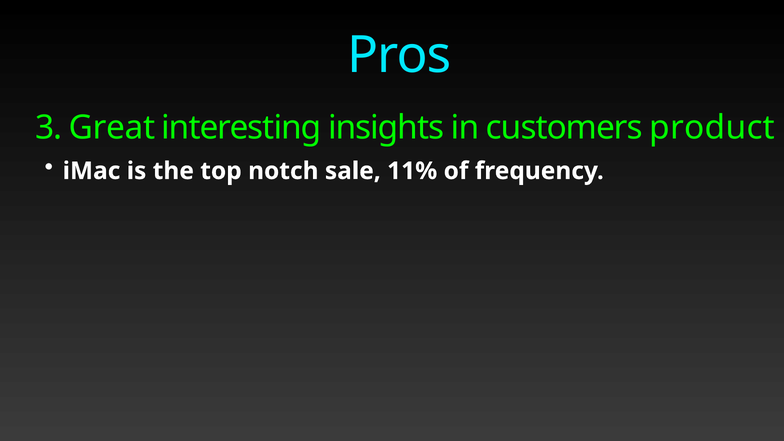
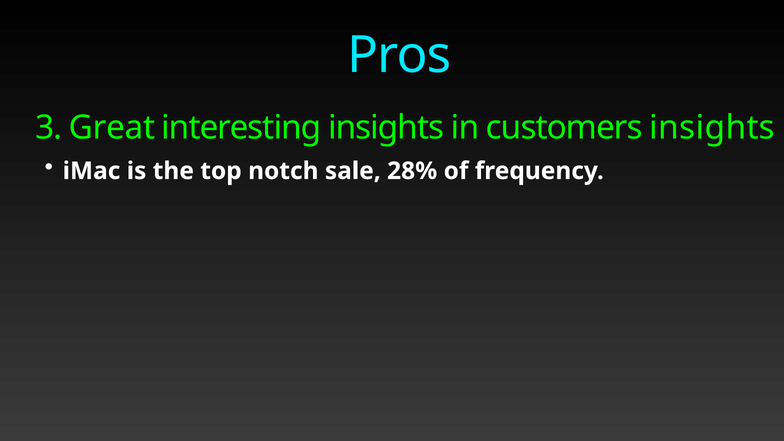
customers product: product -> insights
11%: 11% -> 28%
